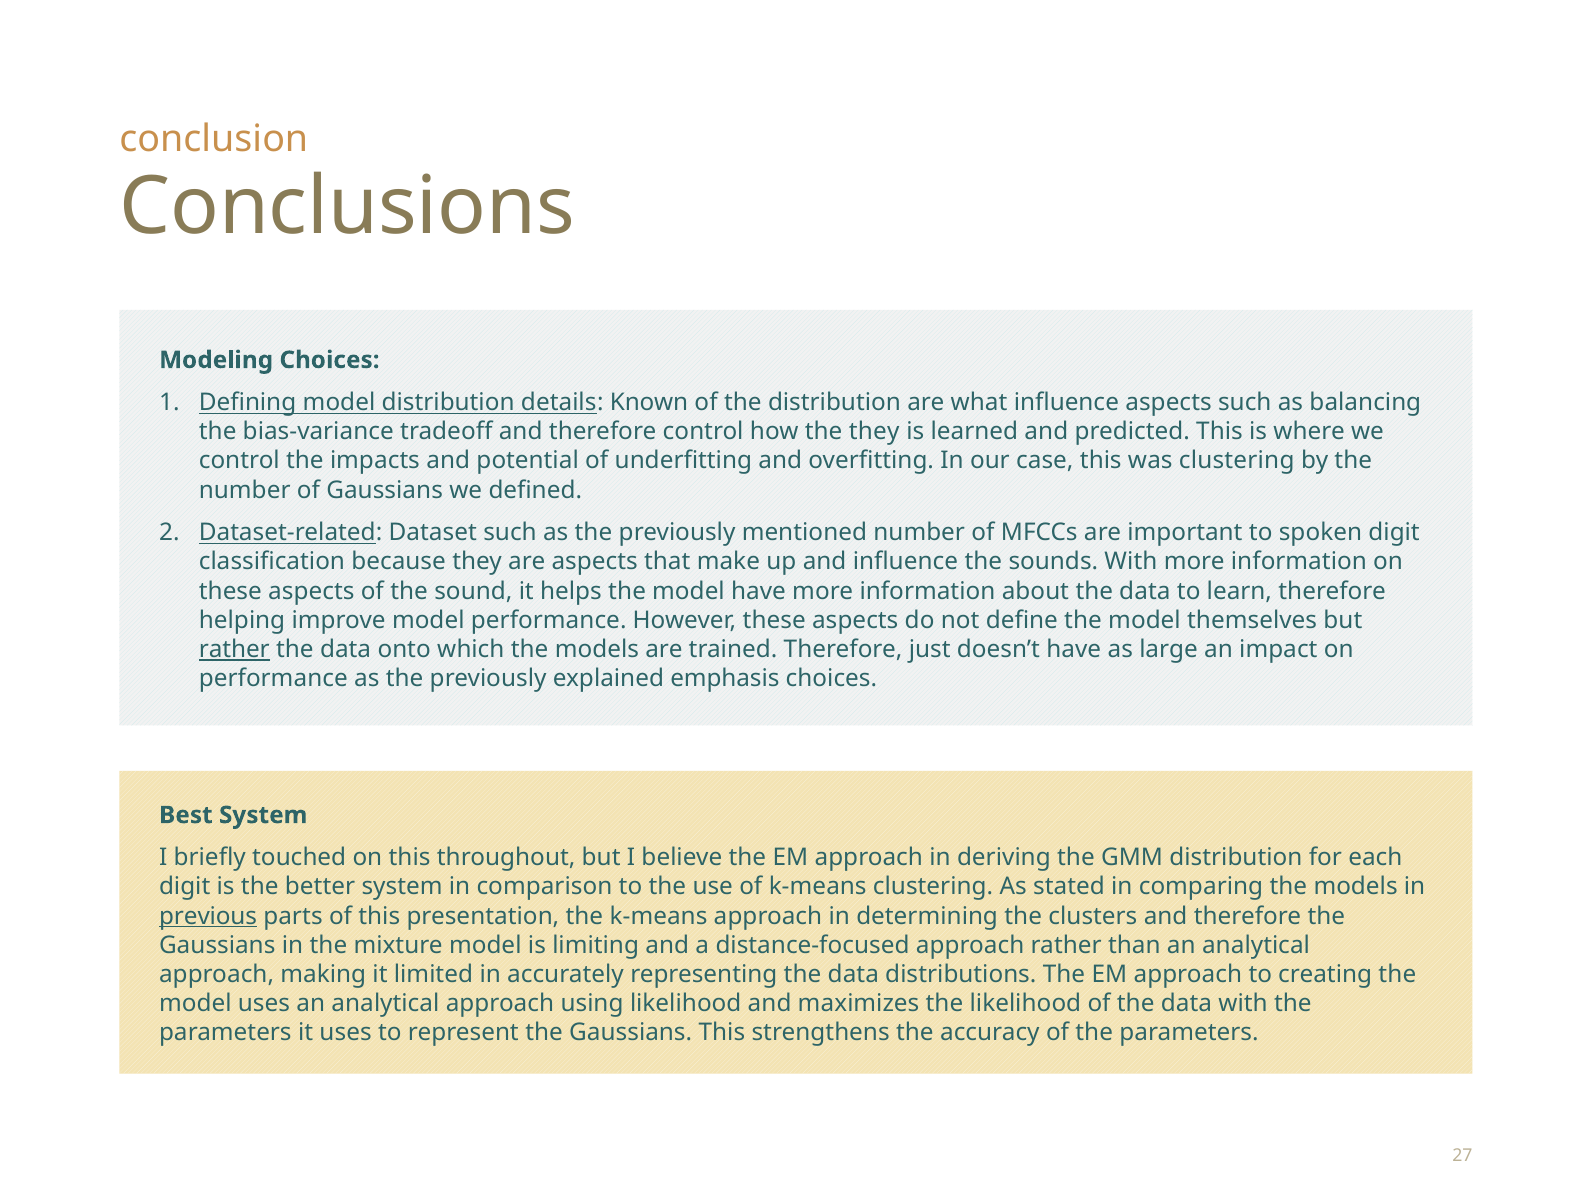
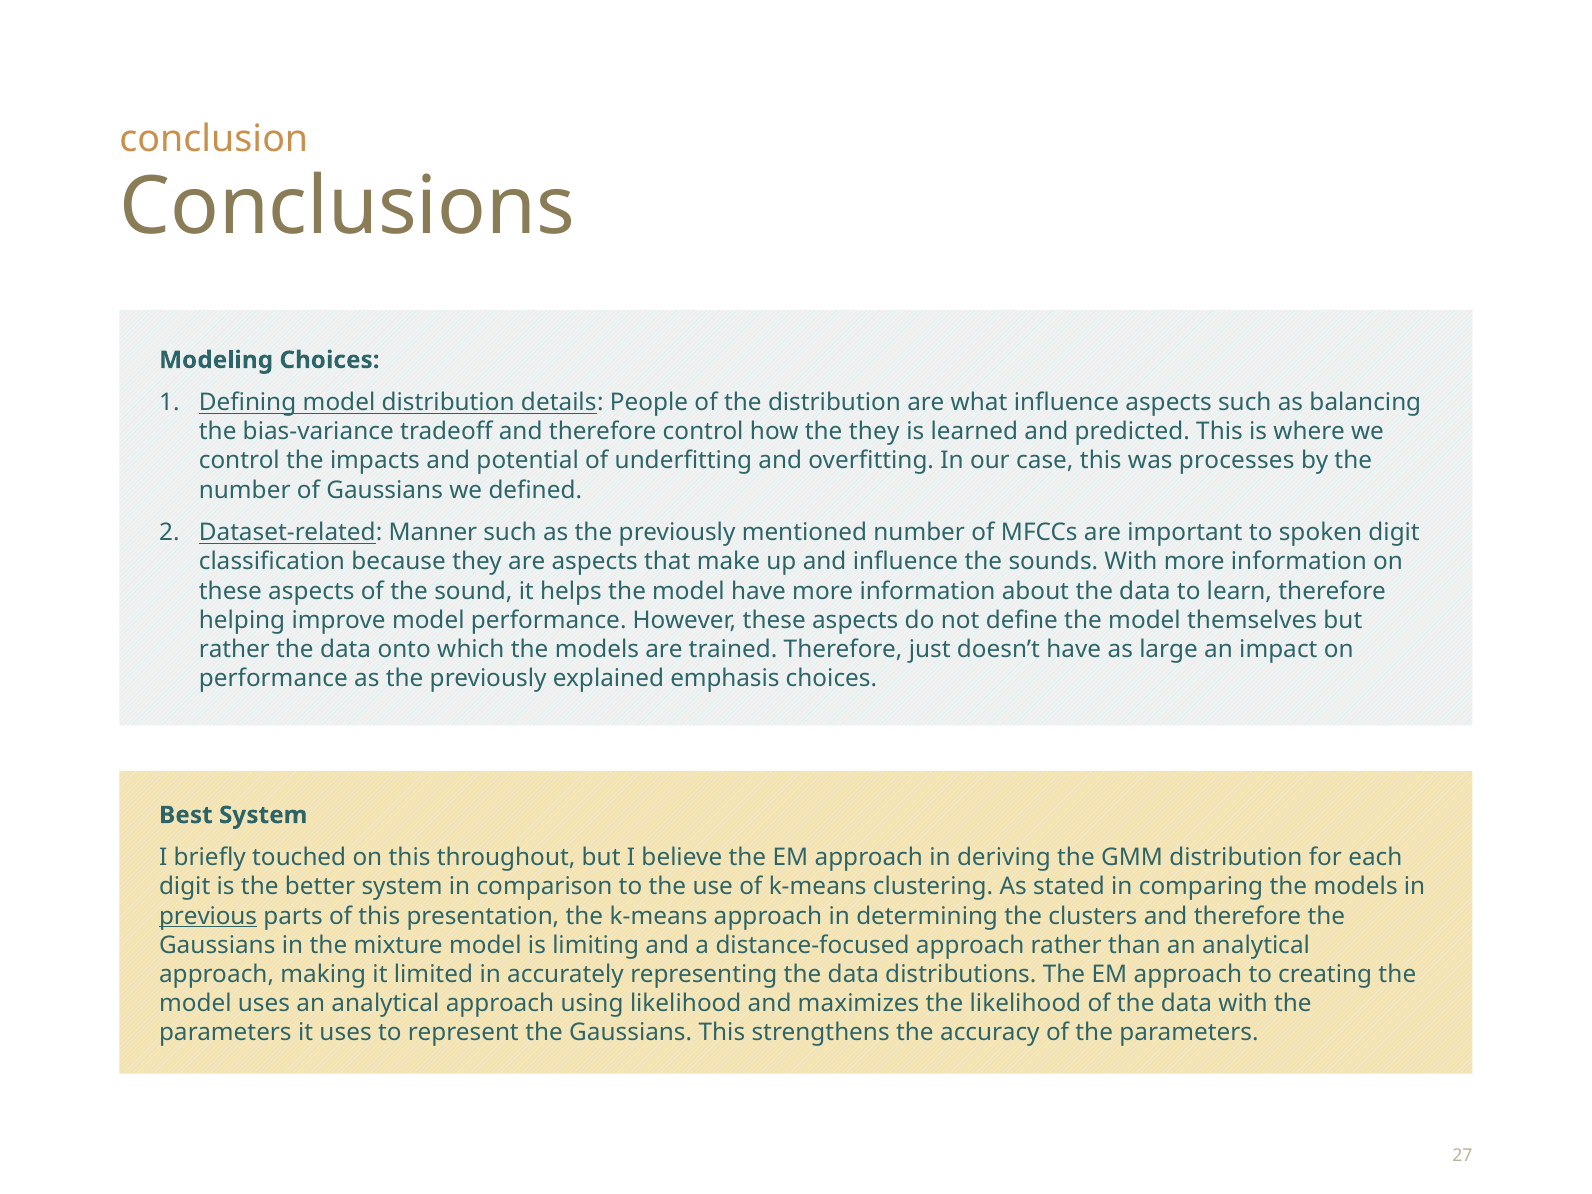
Known: Known -> People
was clustering: clustering -> processes
Dataset: Dataset -> Manner
rather at (234, 649) underline: present -> none
